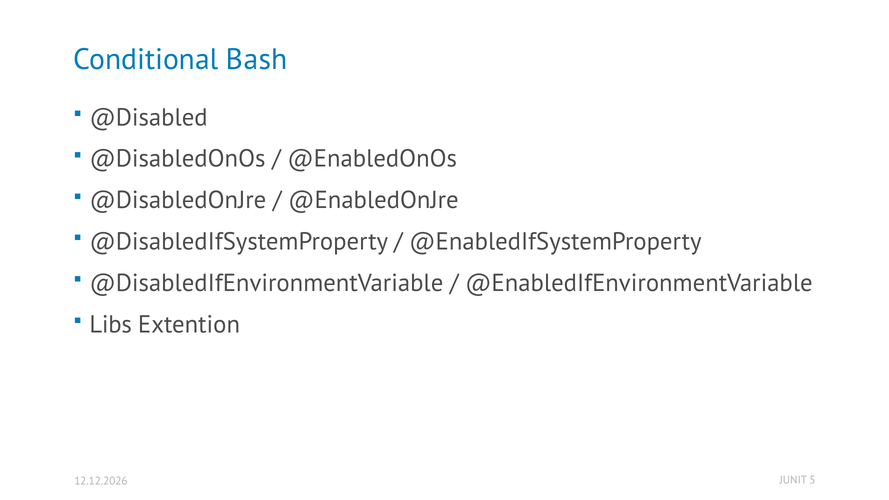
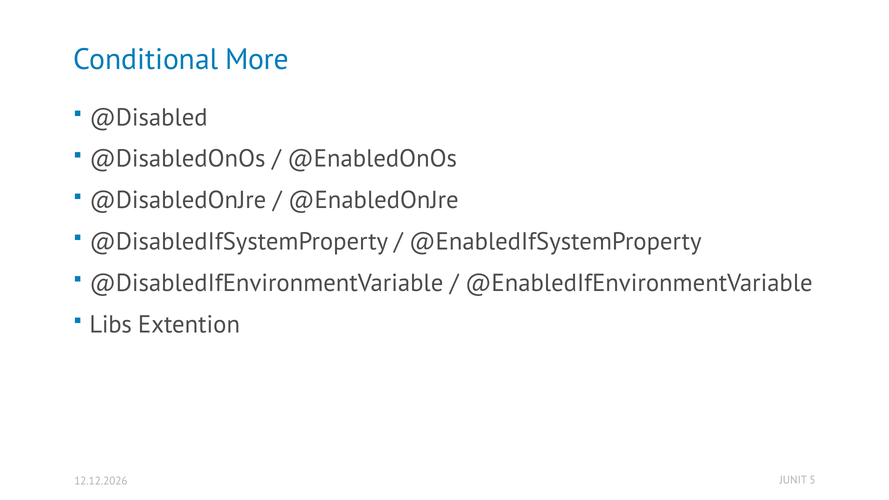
Bash: Bash -> More
